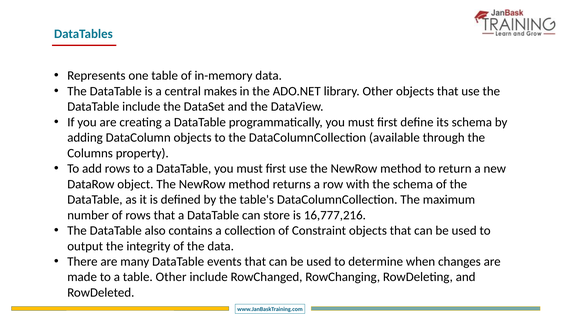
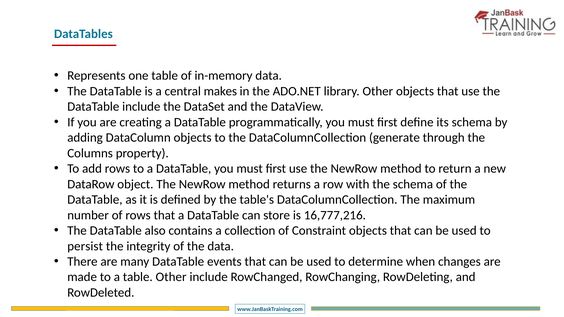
available: available -> generate
output: output -> persist
